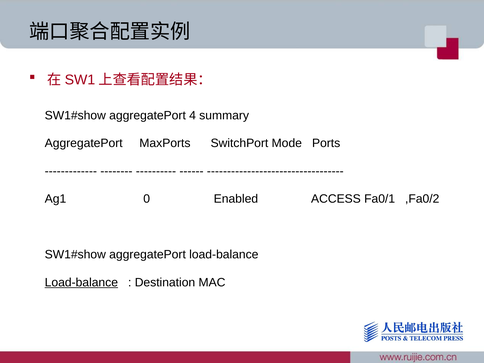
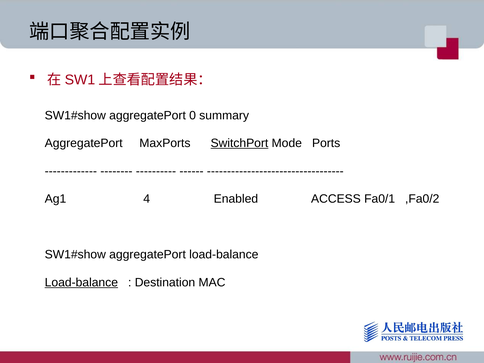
4: 4 -> 0
SwitchPort underline: none -> present
0: 0 -> 4
